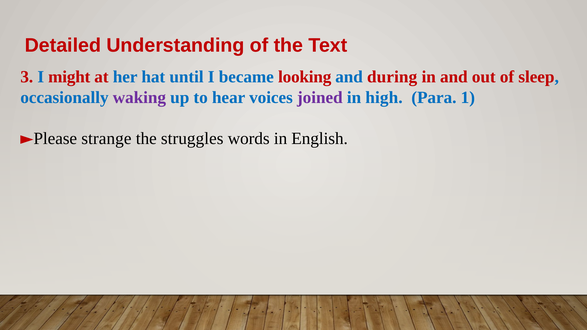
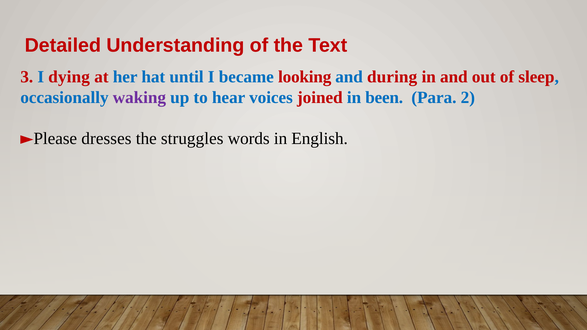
might: might -> dying
joined colour: purple -> red
high: high -> been
1: 1 -> 2
strange: strange -> dresses
